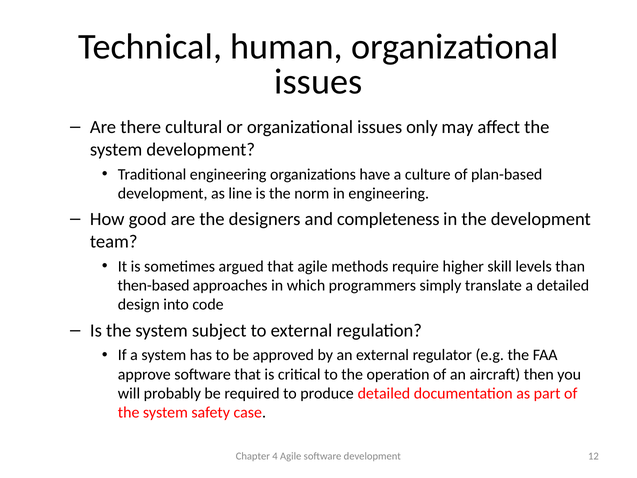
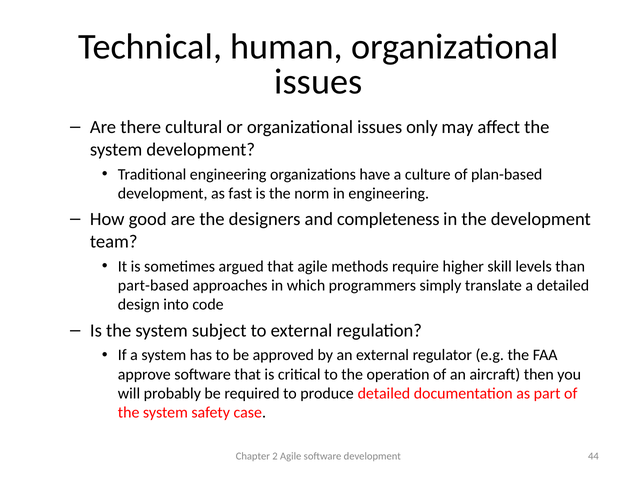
line: line -> fast
then-based: then-based -> part-based
4: 4 -> 2
12: 12 -> 44
